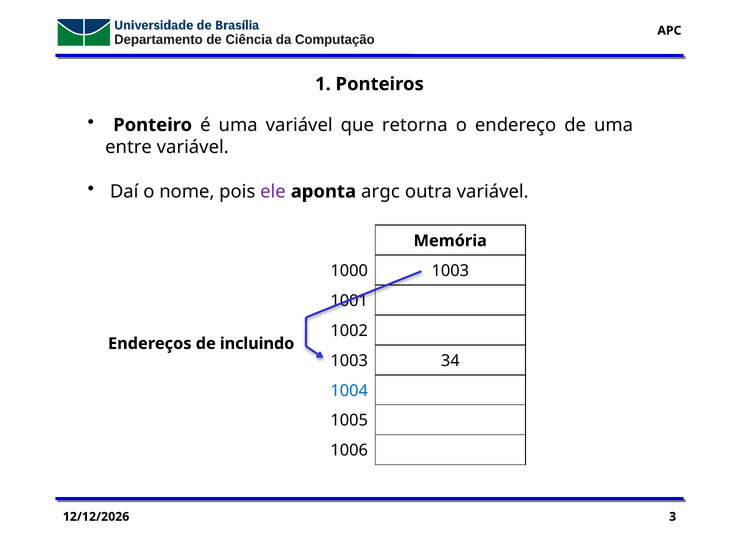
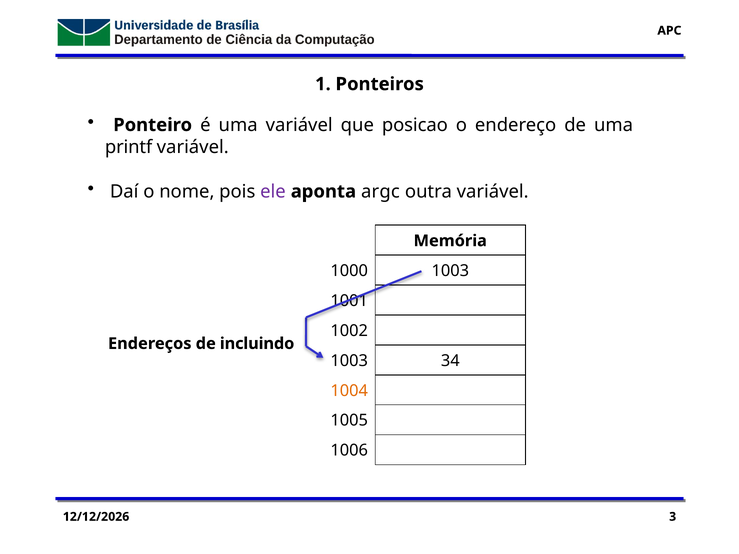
retorna: retorna -> posicao
entre: entre -> printf
1004 colour: blue -> orange
